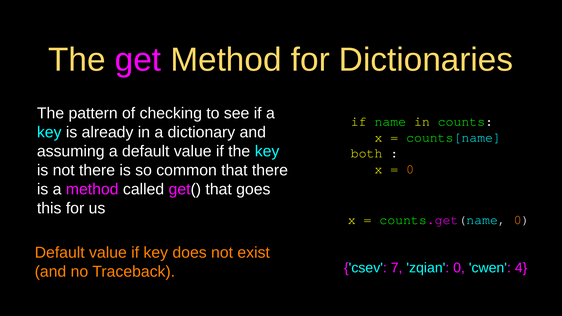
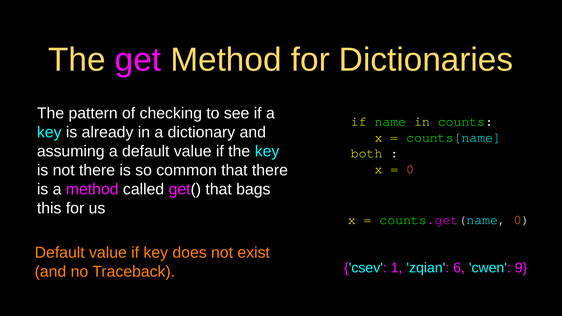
goes: goes -> bags
7: 7 -> 1
zqian 0: 0 -> 6
4: 4 -> 9
